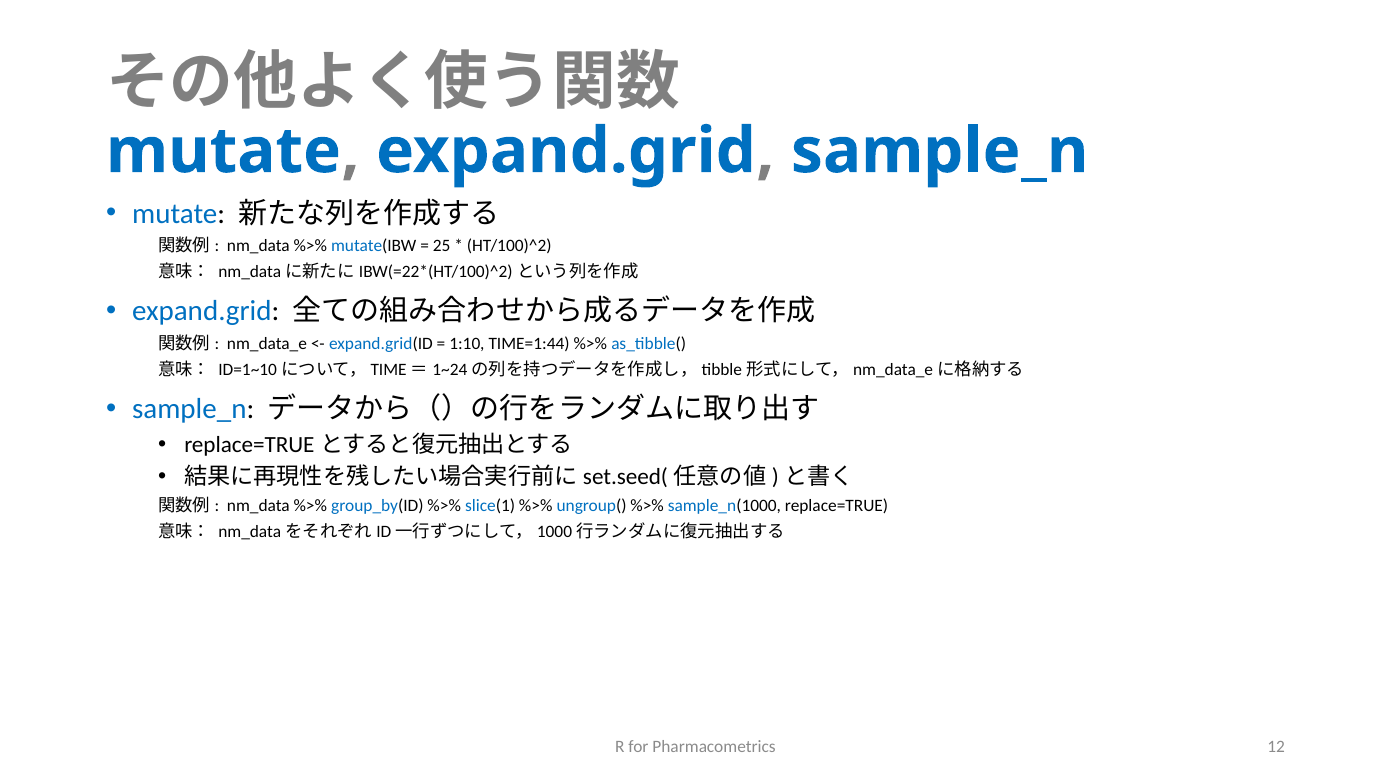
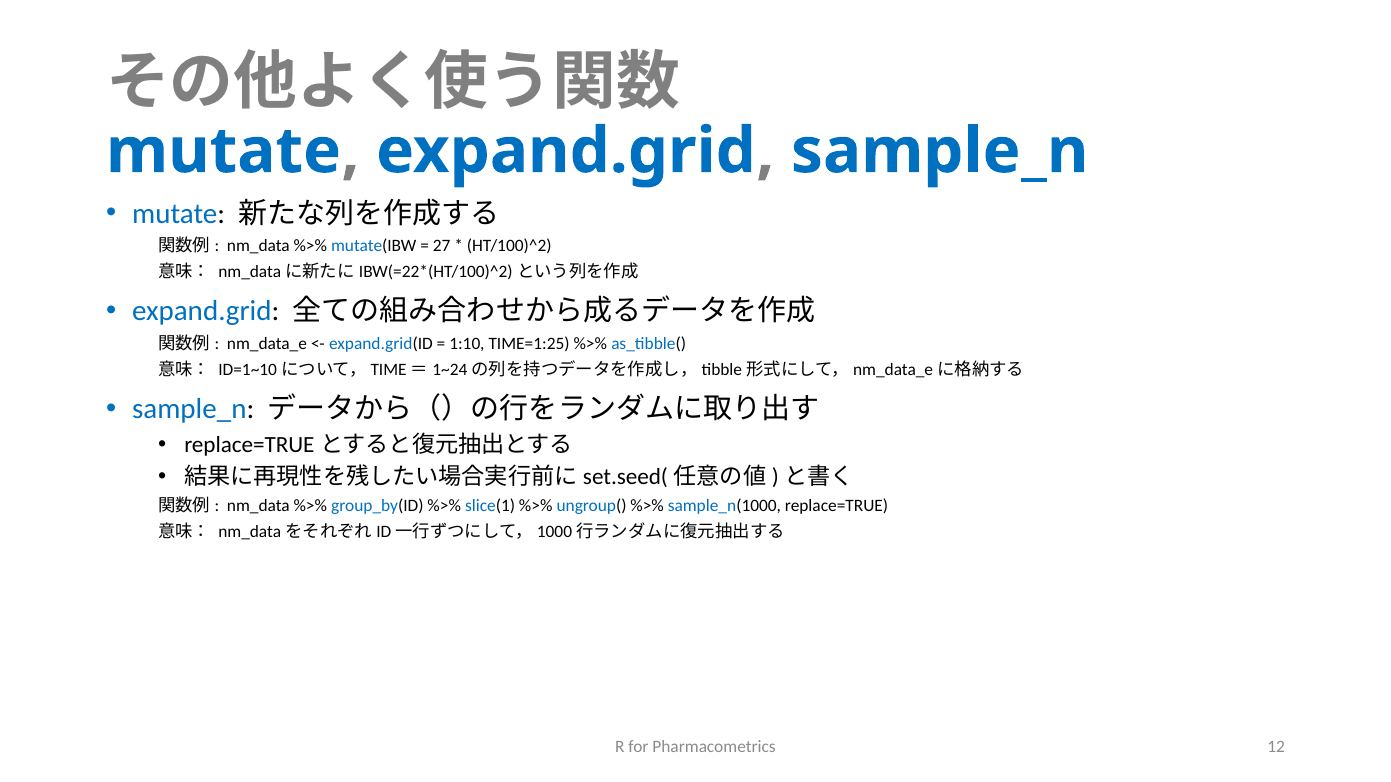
25: 25 -> 27
TIME=1:44: TIME=1:44 -> TIME=1:25
